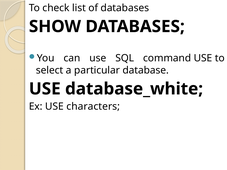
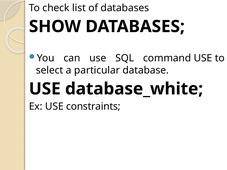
characters: characters -> constraints
